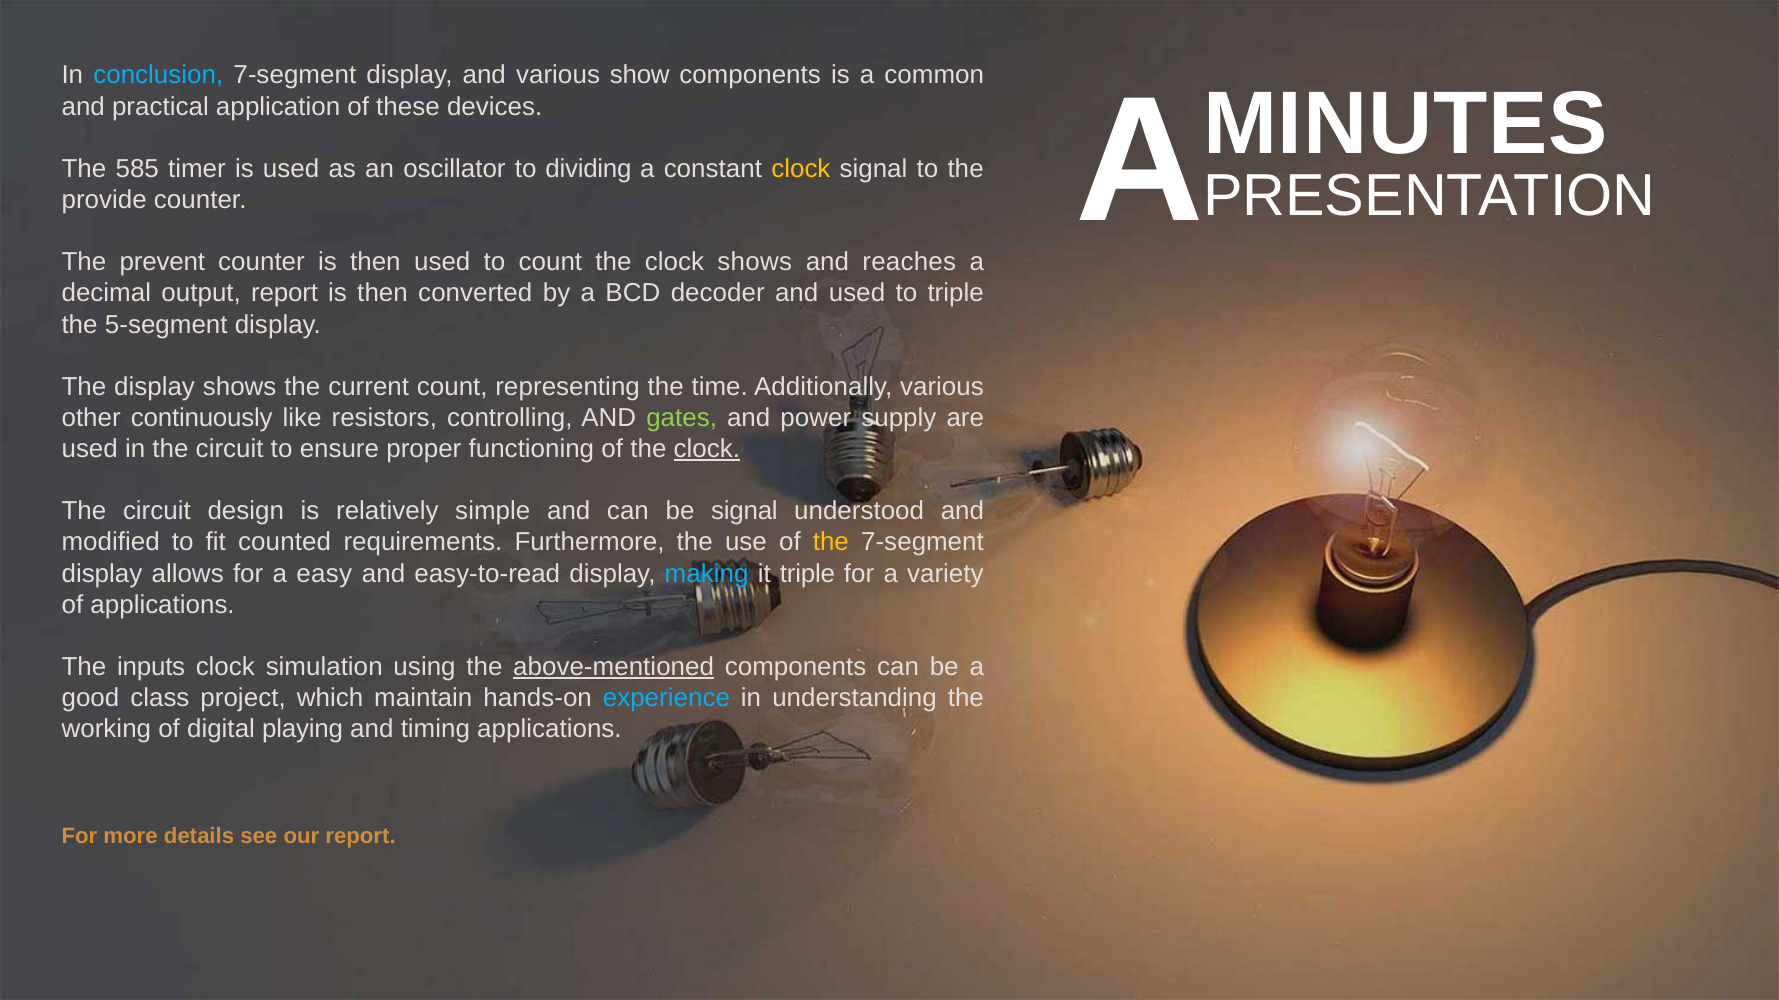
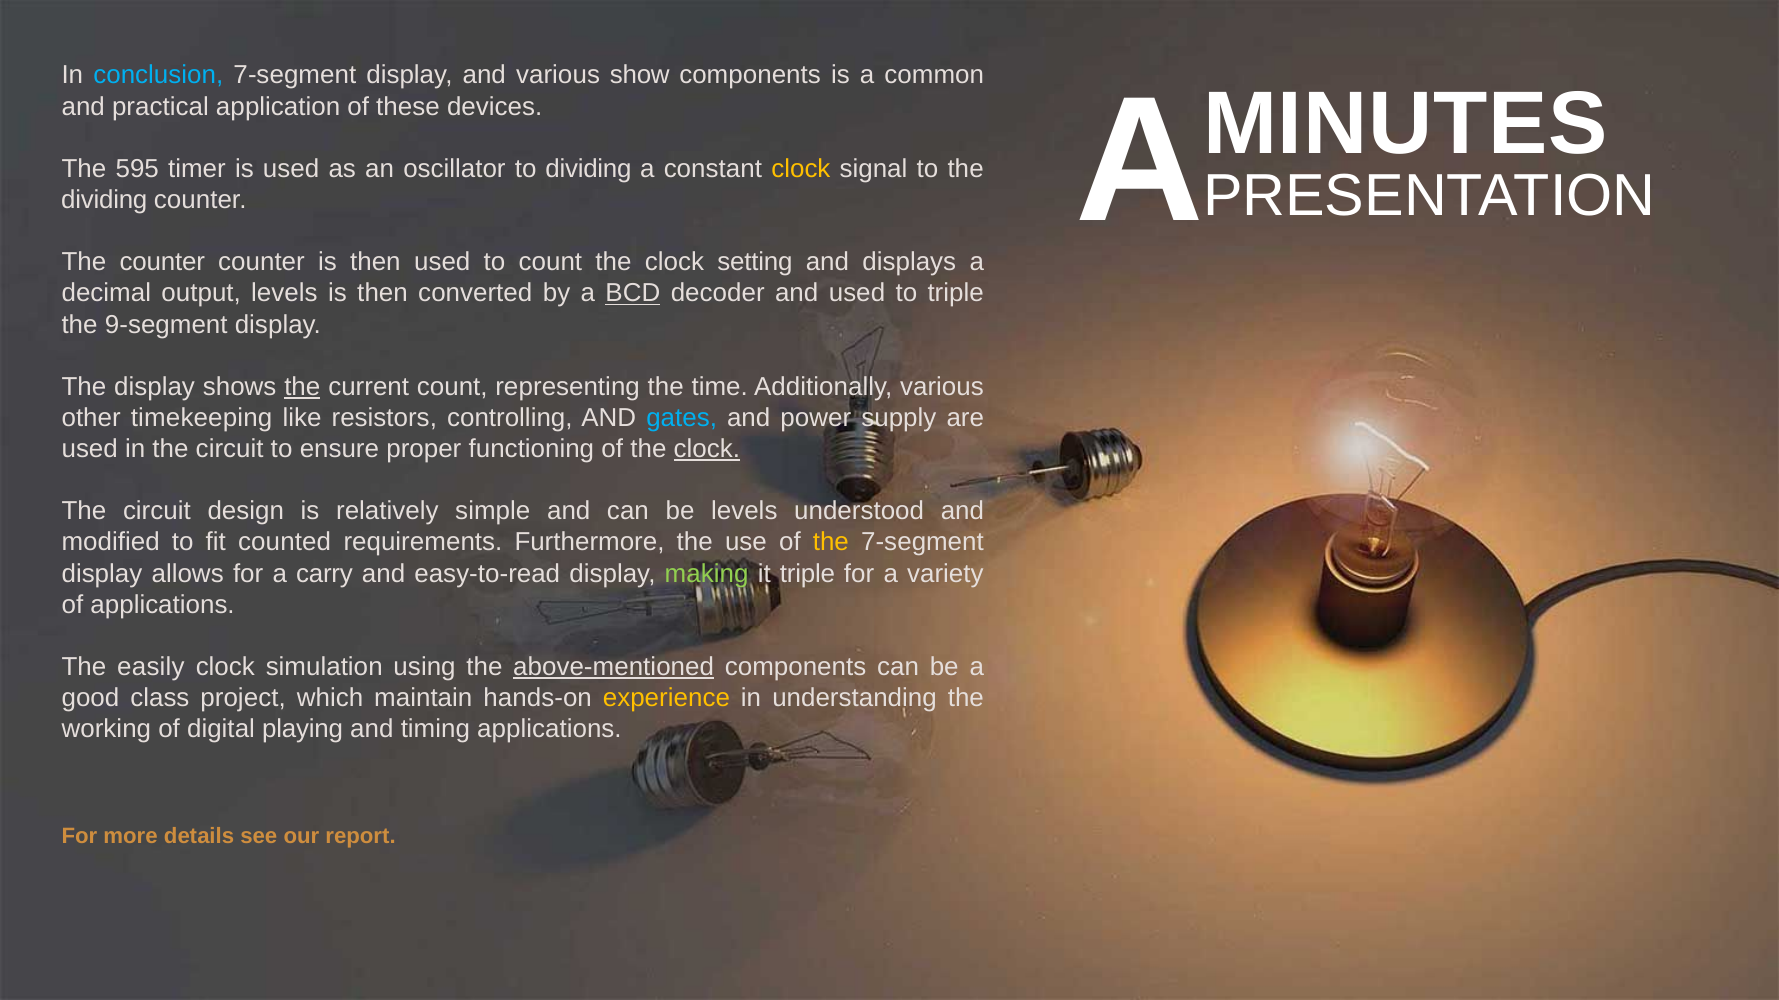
585: 585 -> 595
provide at (104, 200): provide -> dividing
The prevent: prevent -> counter
clock shows: shows -> setting
reaches: reaches -> displays
output report: report -> levels
BCD underline: none -> present
5-segment: 5-segment -> 9-segment
the at (302, 387) underline: none -> present
continuously: continuously -> timekeeping
gates colour: light green -> light blue
be signal: signal -> levels
easy: easy -> carry
making colour: light blue -> light green
inputs: inputs -> easily
experience colour: light blue -> yellow
